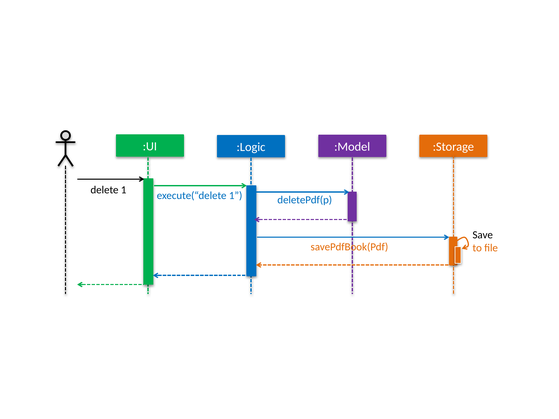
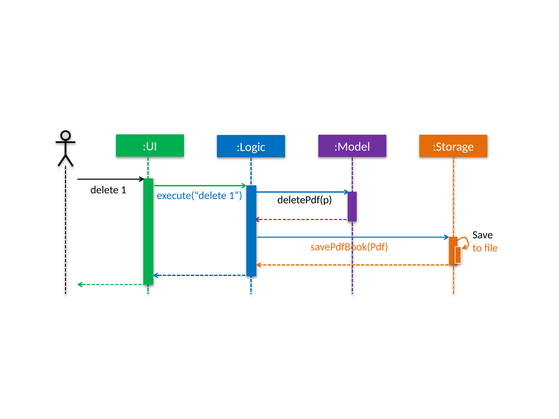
deletePdf(p colour: blue -> black
